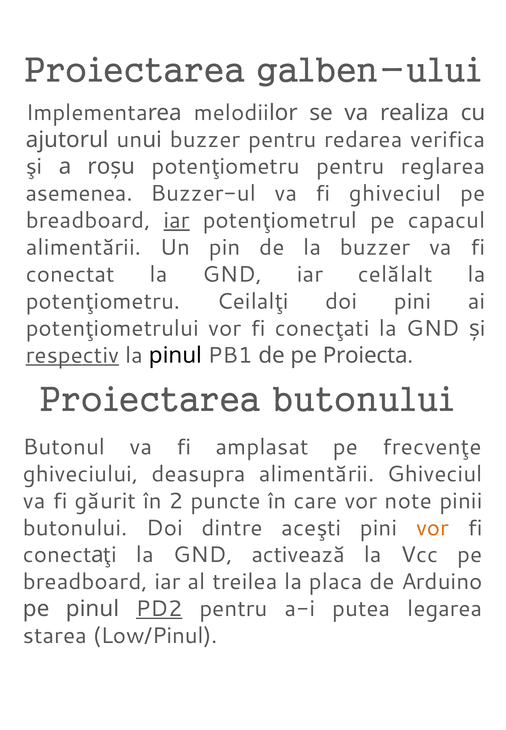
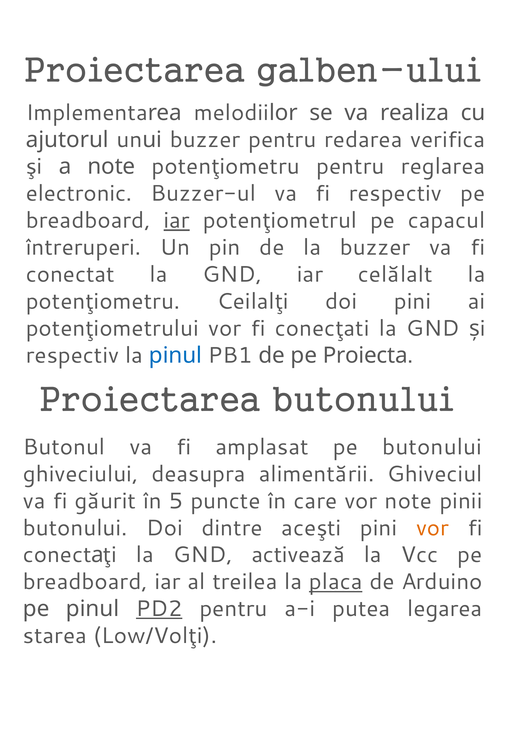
a roşu: roşu -> note
asemenea: asemenea -> electronic
fi ghiveciul: ghiveciul -> respectiv
alimentării at (83, 248): alimentării -> întreruperi
respectiv at (72, 356) underline: present -> none
pinul at (176, 356) colour: black -> blue
pe frecvenţe: frecvenţe -> butonului
2: 2 -> 5
placa underline: none -> present
Low/Pinul: Low/Pinul -> Low/Volţi
